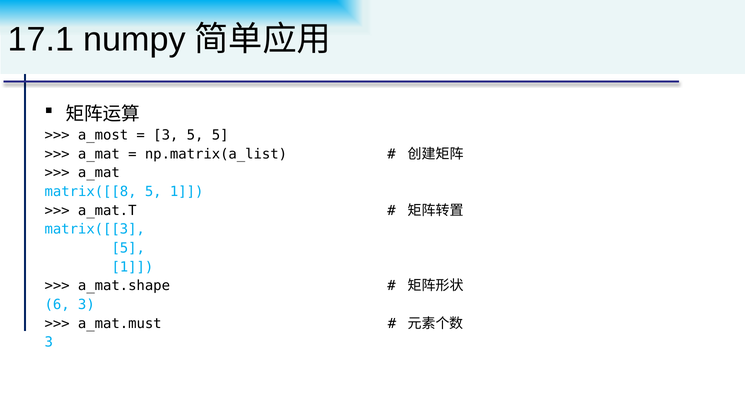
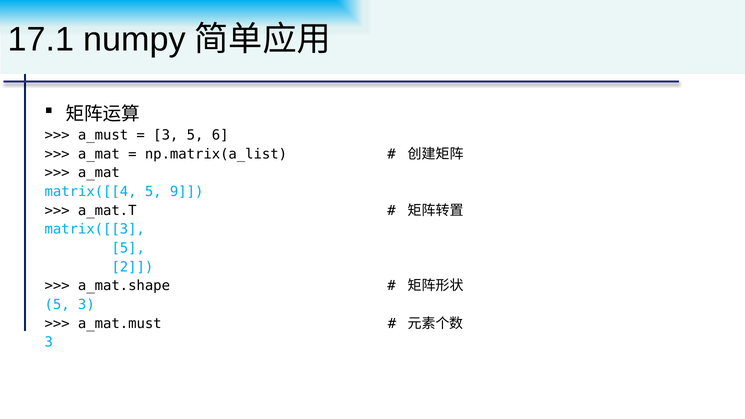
a_most: a_most -> a_must
5 5: 5 -> 6
matrix([[8: matrix([[8 -> matrix([[4
1 at (187, 192): 1 -> 9
1 at (132, 267): 1 -> 2
6 at (57, 305): 6 -> 5
